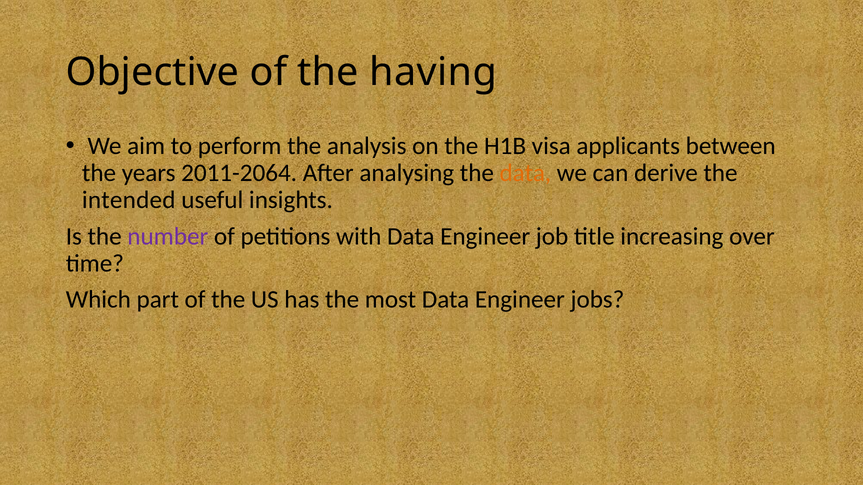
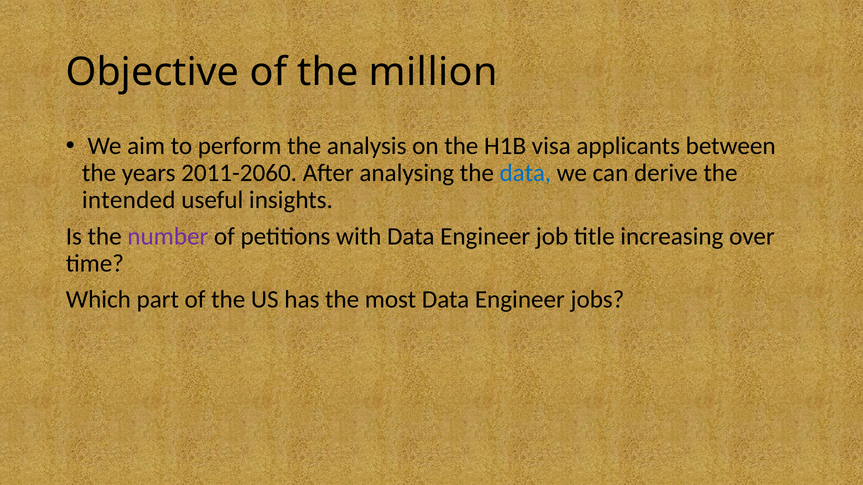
having: having -> million
2011-2064: 2011-2064 -> 2011-2060
data at (525, 173) colour: orange -> blue
